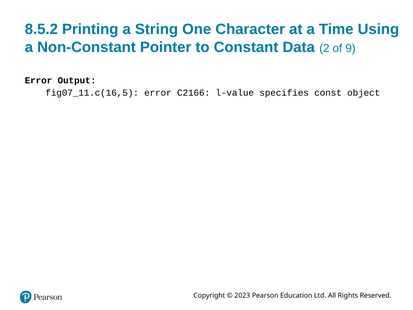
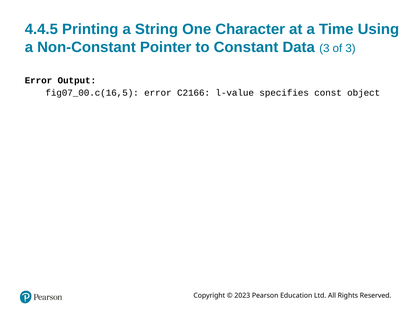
8.5.2: 8.5.2 -> 4.4.5
Data 2: 2 -> 3
of 9: 9 -> 3
fig07_11.c(16,5: fig07_11.c(16,5 -> fig07_00.c(16,5
